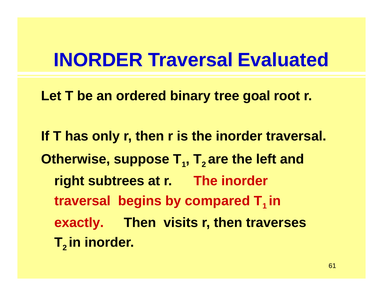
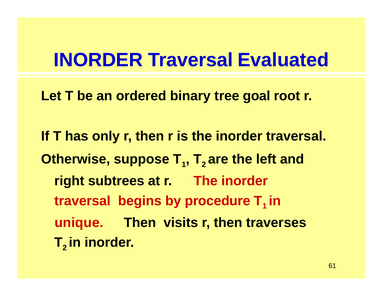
compared: compared -> procedure
exactly: exactly -> unique
